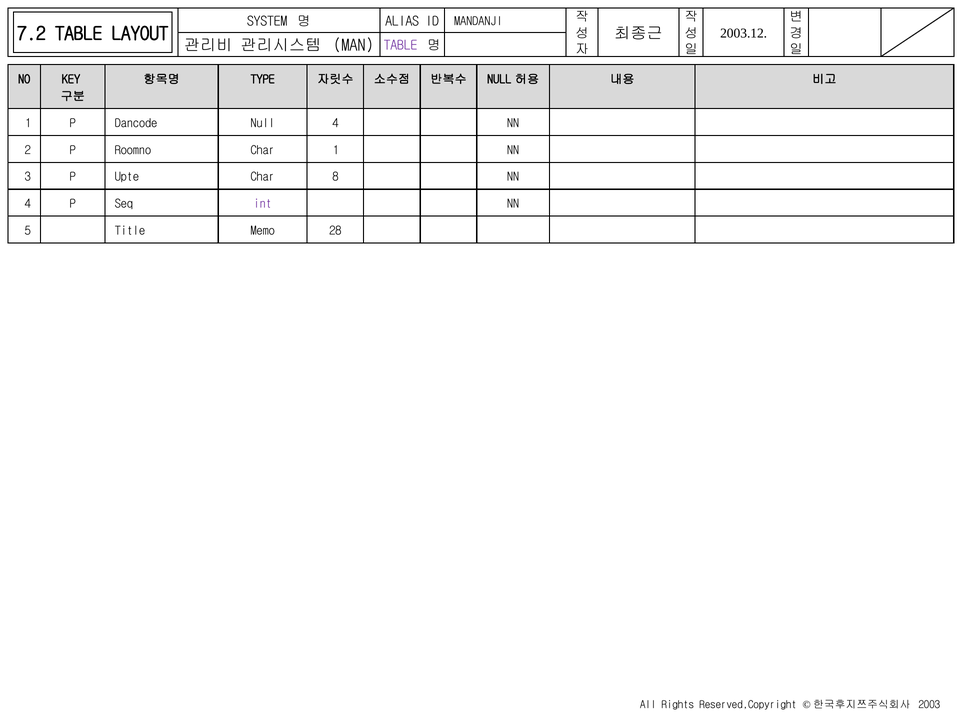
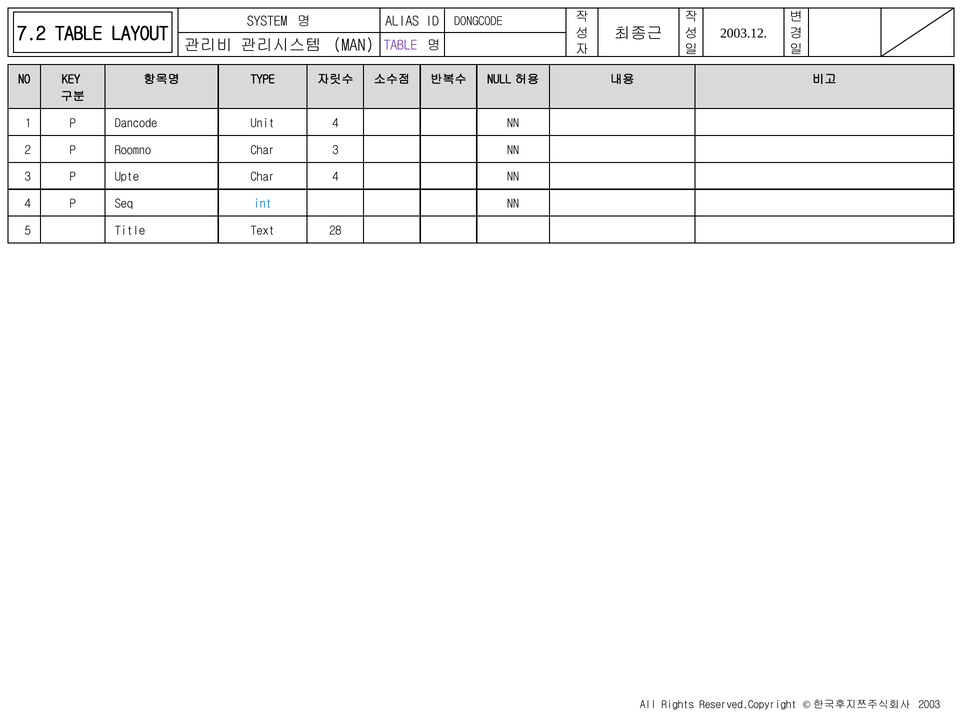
MANDANJI: MANDANJI -> DONGCODE
Dancode Null: Null -> Unit
Char 1: 1 -> 3
Char 8: 8 -> 4
int colour: purple -> blue
Memo: Memo -> Text
